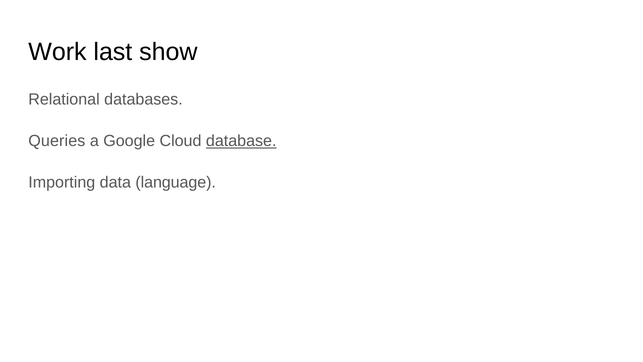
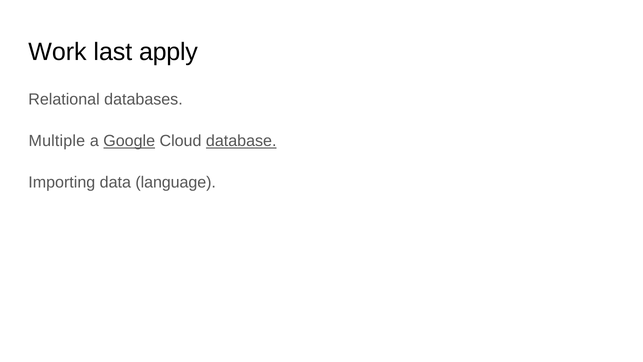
show: show -> apply
Queries: Queries -> Multiple
Google underline: none -> present
